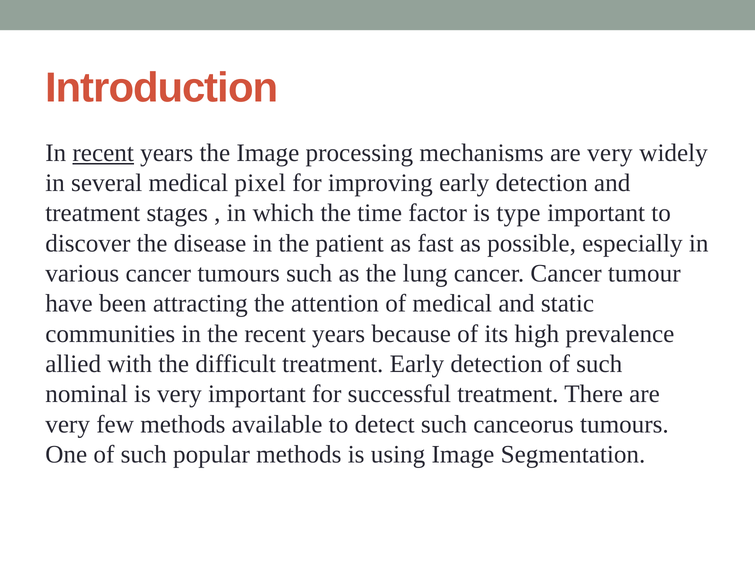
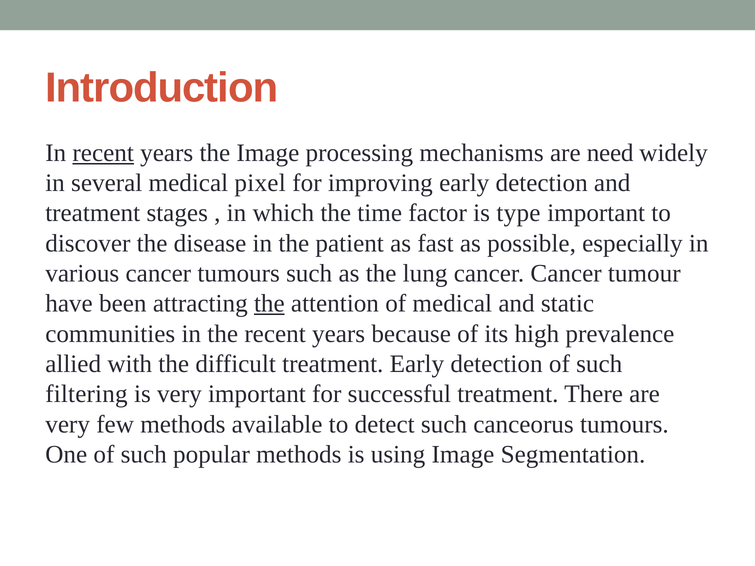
mechanisms are very: very -> need
the at (269, 304) underline: none -> present
nominal: nominal -> filtering
